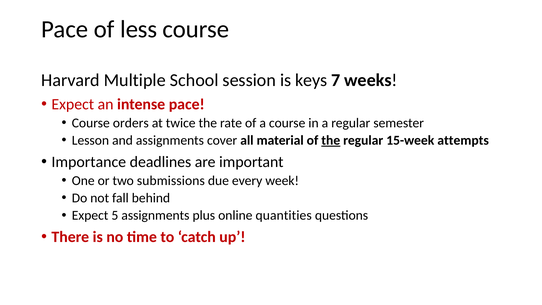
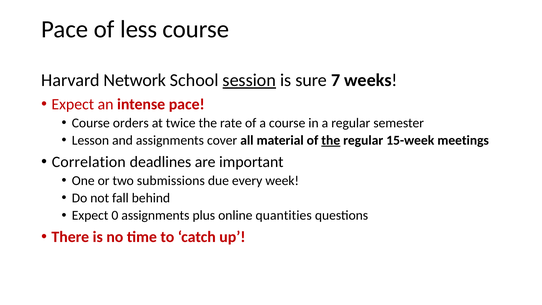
Multiple: Multiple -> Network
session underline: none -> present
keys: keys -> sure
attempts: attempts -> meetings
Importance: Importance -> Correlation
5: 5 -> 0
